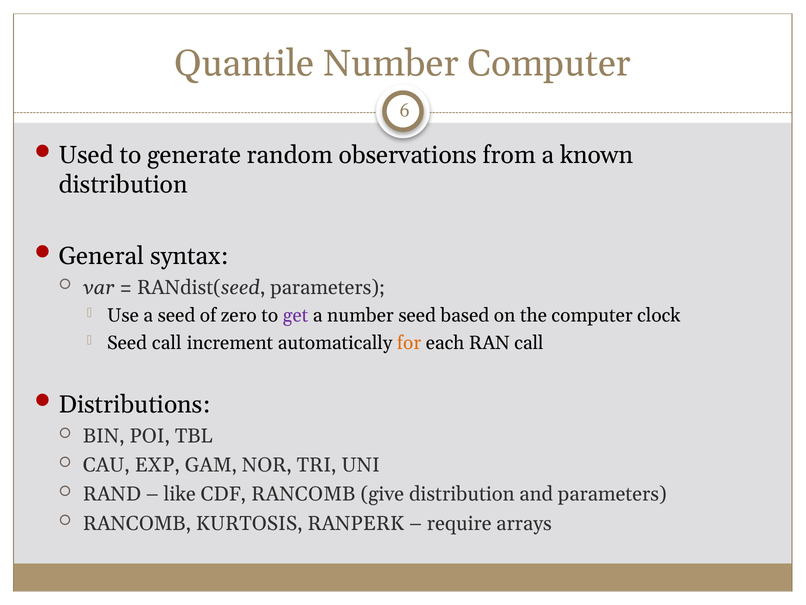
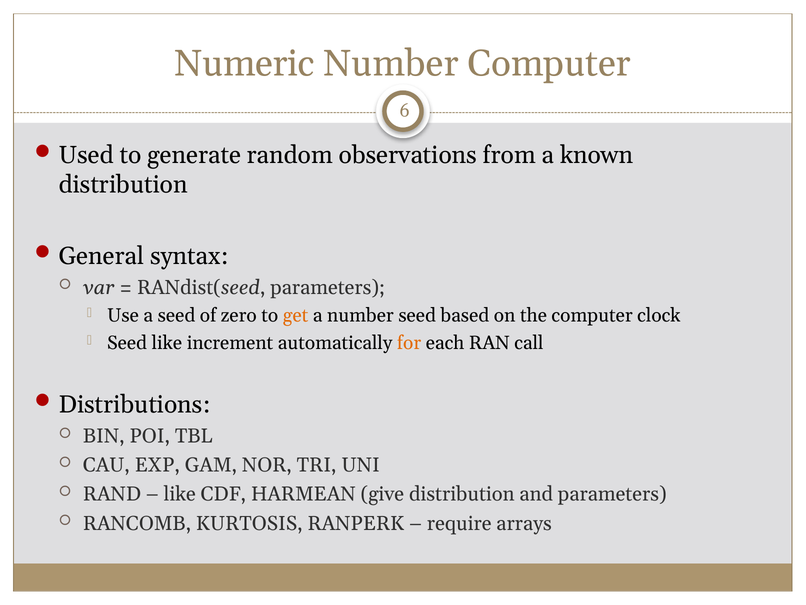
Quantile: Quantile -> Numeric
get colour: purple -> orange
Seed call: call -> like
CDF RANCOMB: RANCOMB -> HARMEAN
